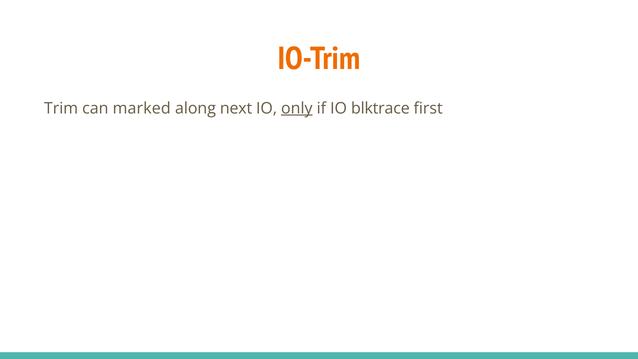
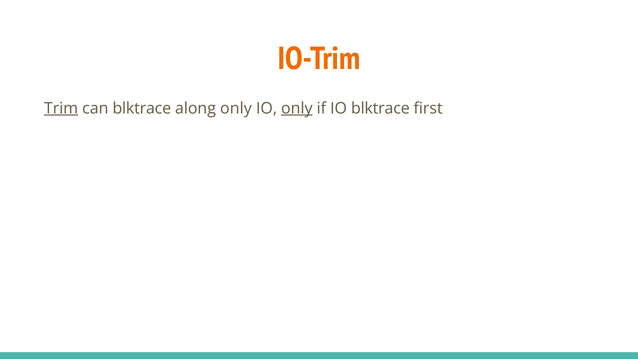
Trim underline: none -> present
can marked: marked -> blktrace
along next: next -> only
